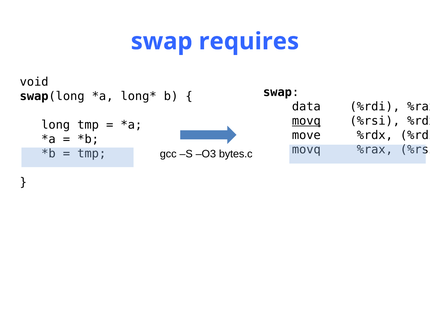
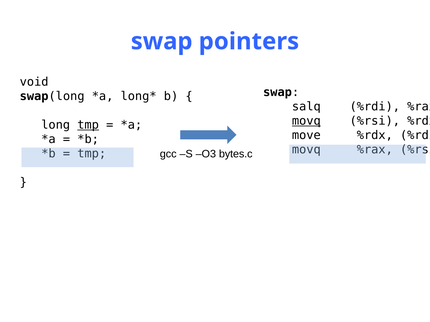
requires: requires -> pointers
data: data -> salq
tmp at (88, 125) underline: none -> present
